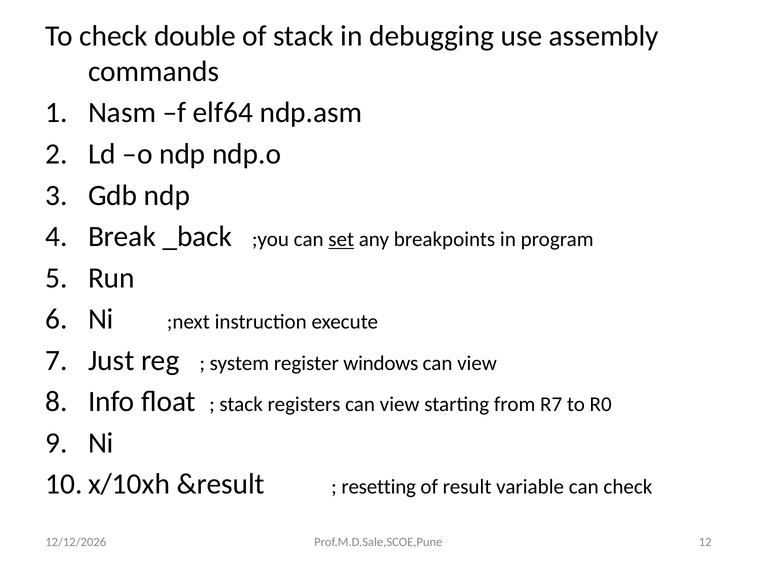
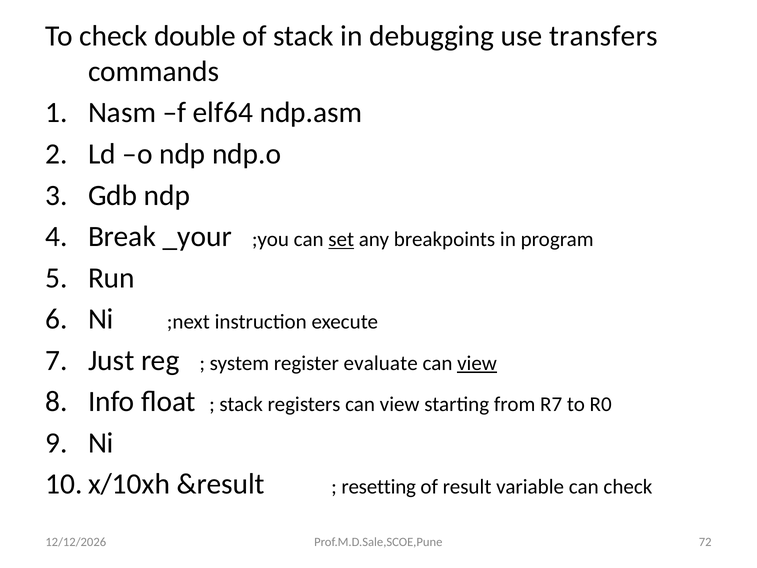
assembly: assembly -> transfers
_back: _back -> _your
windows: windows -> evaluate
view at (477, 363) underline: none -> present
12: 12 -> 72
